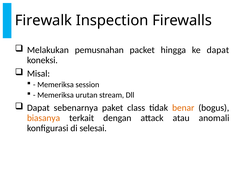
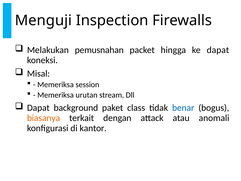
Firewalk: Firewalk -> Menguji
sebenarnya: sebenarnya -> background
benar colour: orange -> blue
selesai: selesai -> kantor
